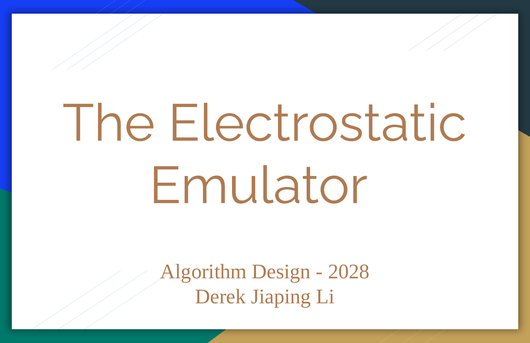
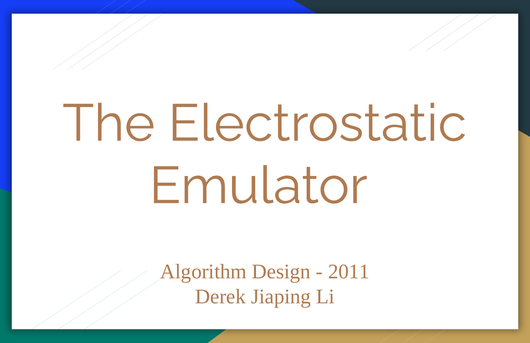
2028: 2028 -> 2011
